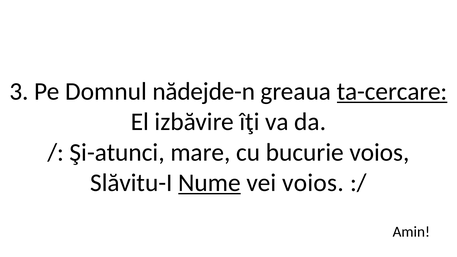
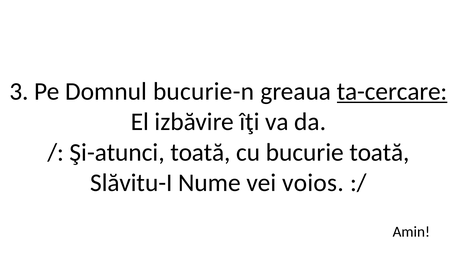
nădejde-n: nădejde-n -> bucurie-n
Şi-atunci mare: mare -> toată
bucurie voios: voios -> toată
Nume underline: present -> none
